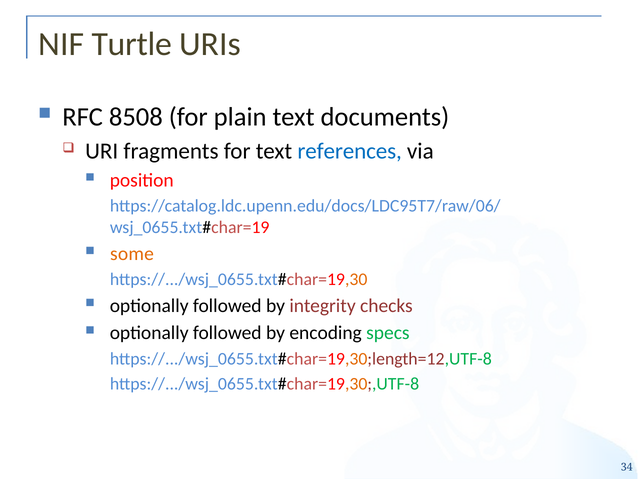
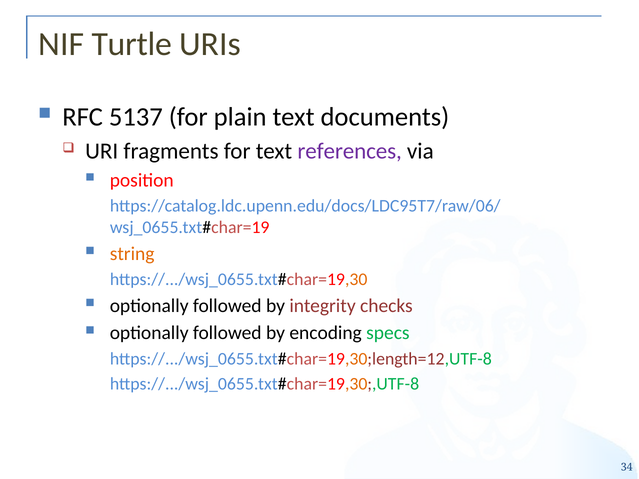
8508: 8508 -> 5137
references colour: blue -> purple
some: some -> string
